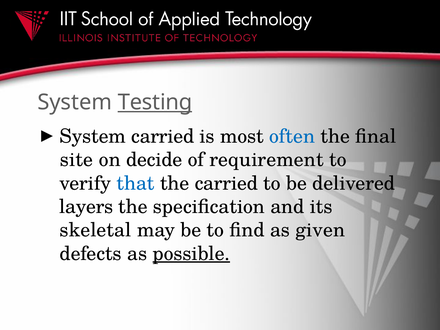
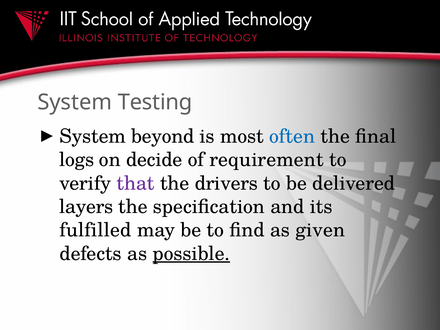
Testing underline: present -> none
System carried: carried -> beyond
site: site -> logs
that colour: blue -> purple
the carried: carried -> drivers
skeletal: skeletal -> fulfilled
